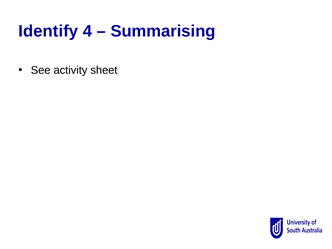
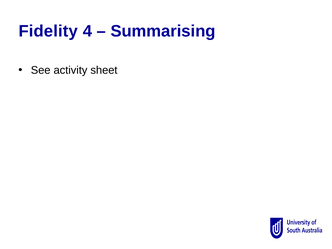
Identify: Identify -> Fidelity
